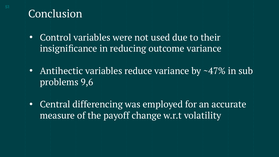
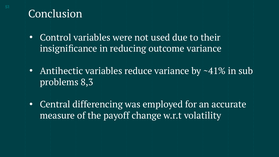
~47%: ~47% -> ~41%
9,6: 9,6 -> 8,3
